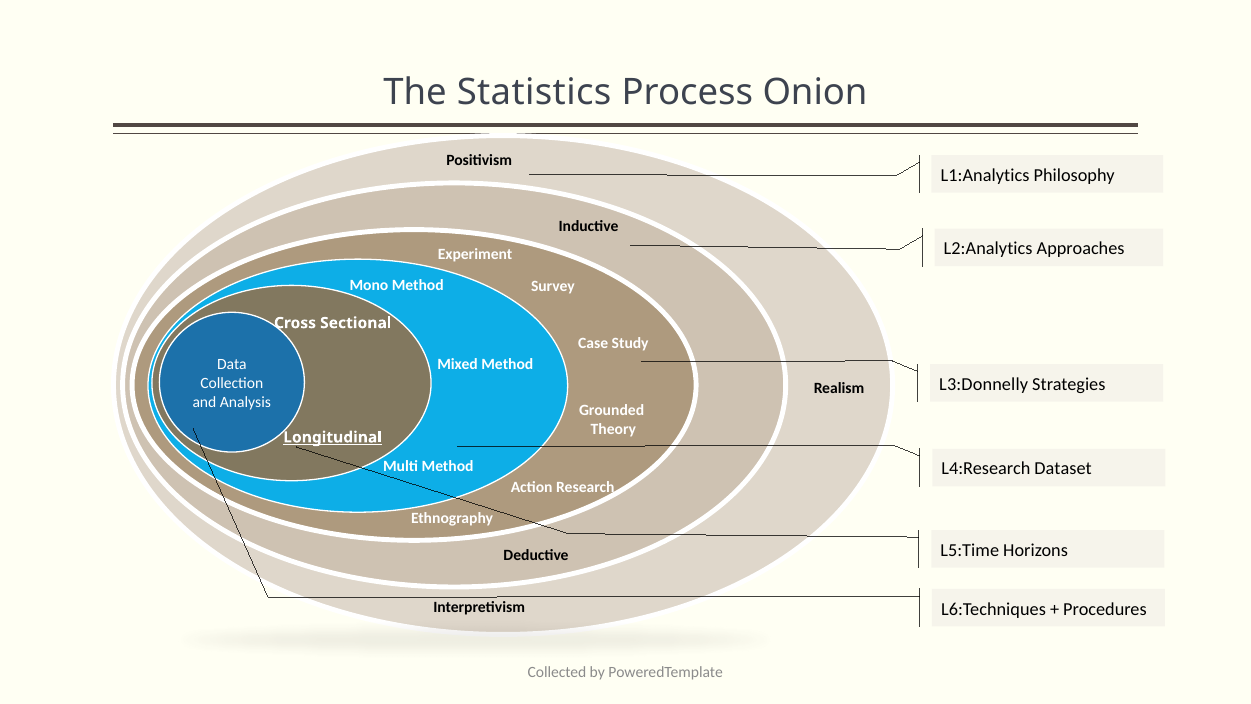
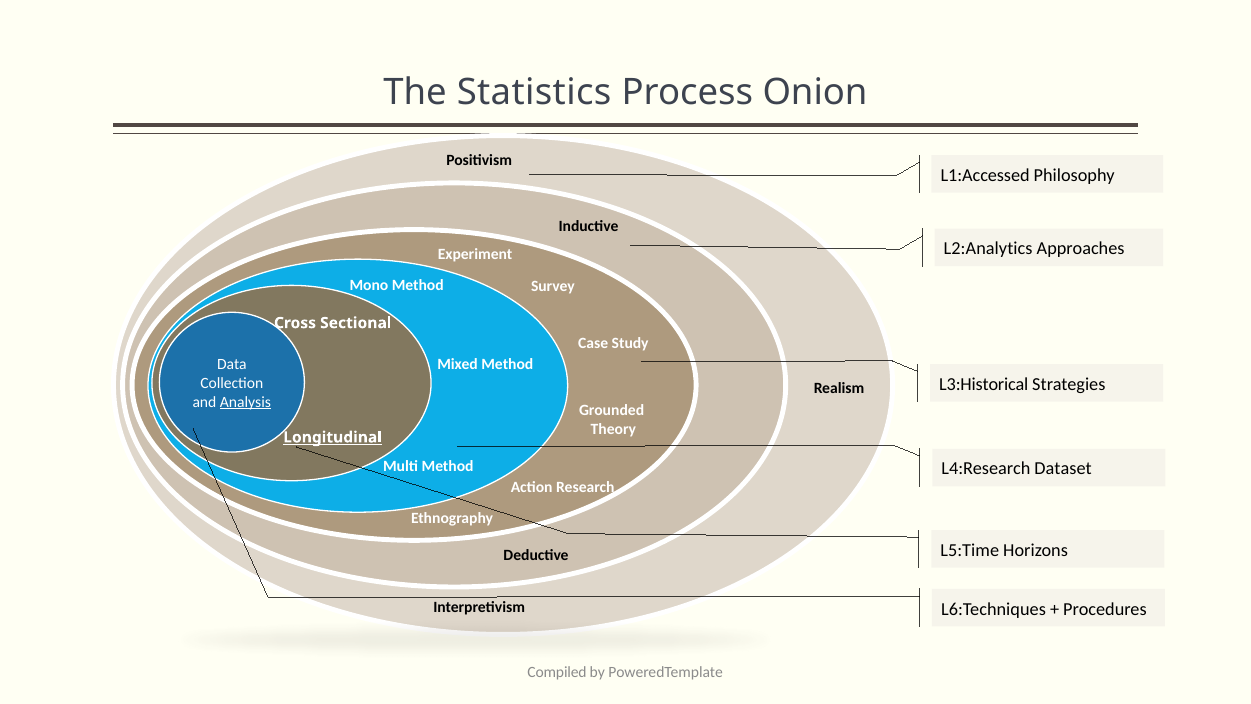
L1:Analytics: L1:Analytics -> L1:Accessed
L3:Donnelly: L3:Donnelly -> L3:Historical
Analysis underline: none -> present
Collected: Collected -> Compiled
